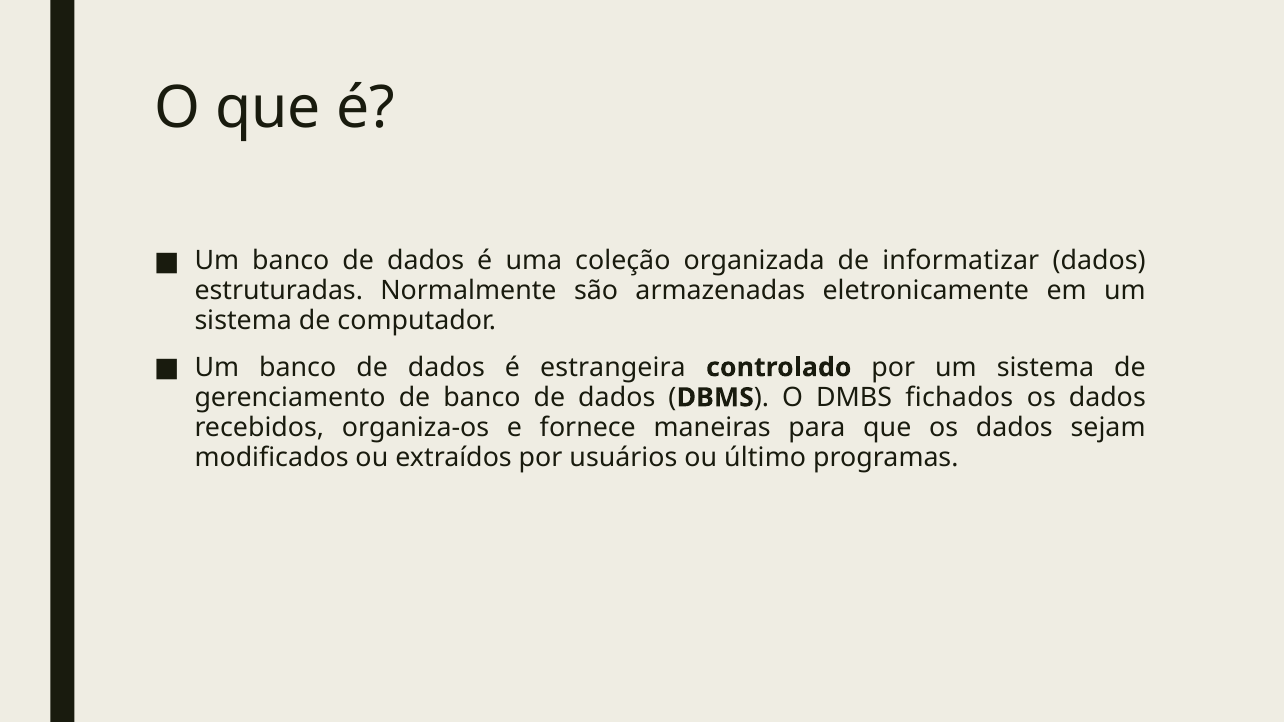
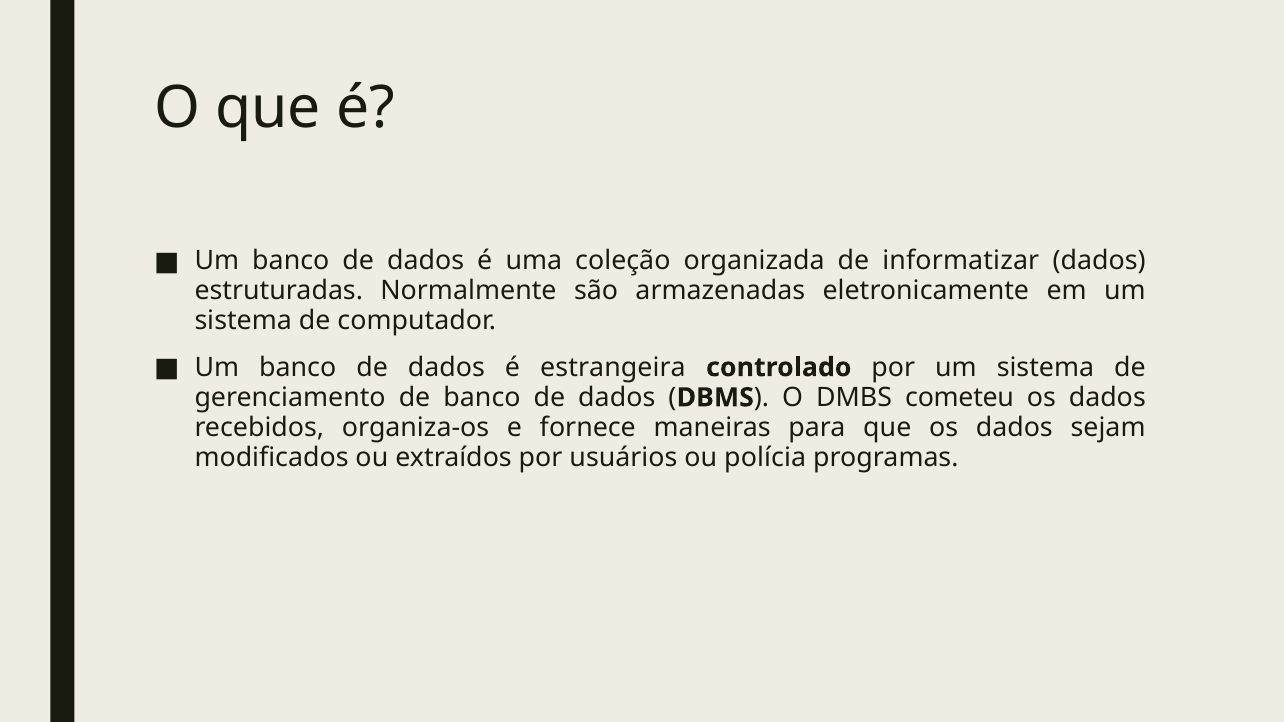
fichados: fichados -> cometeu
último: último -> polícia
